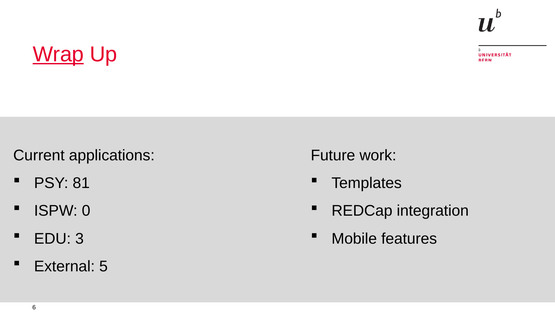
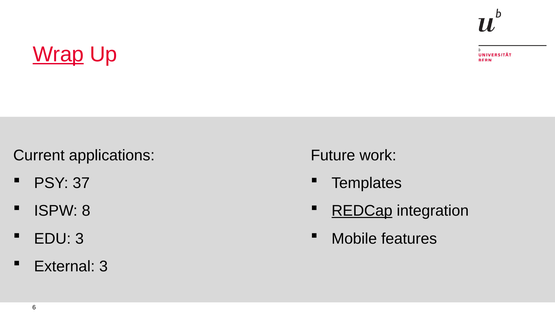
81: 81 -> 37
0: 0 -> 8
REDCap underline: none -> present
External 5: 5 -> 3
